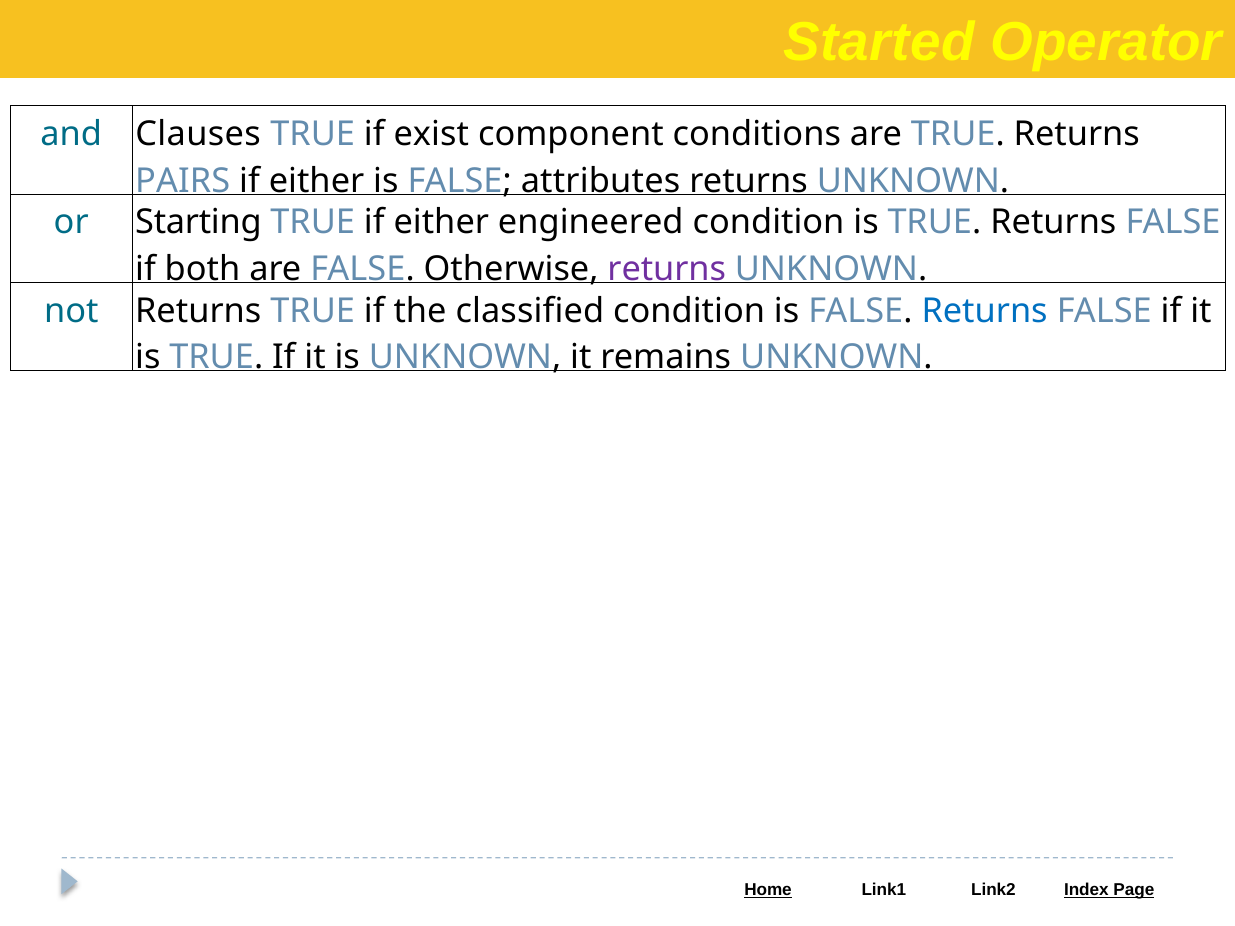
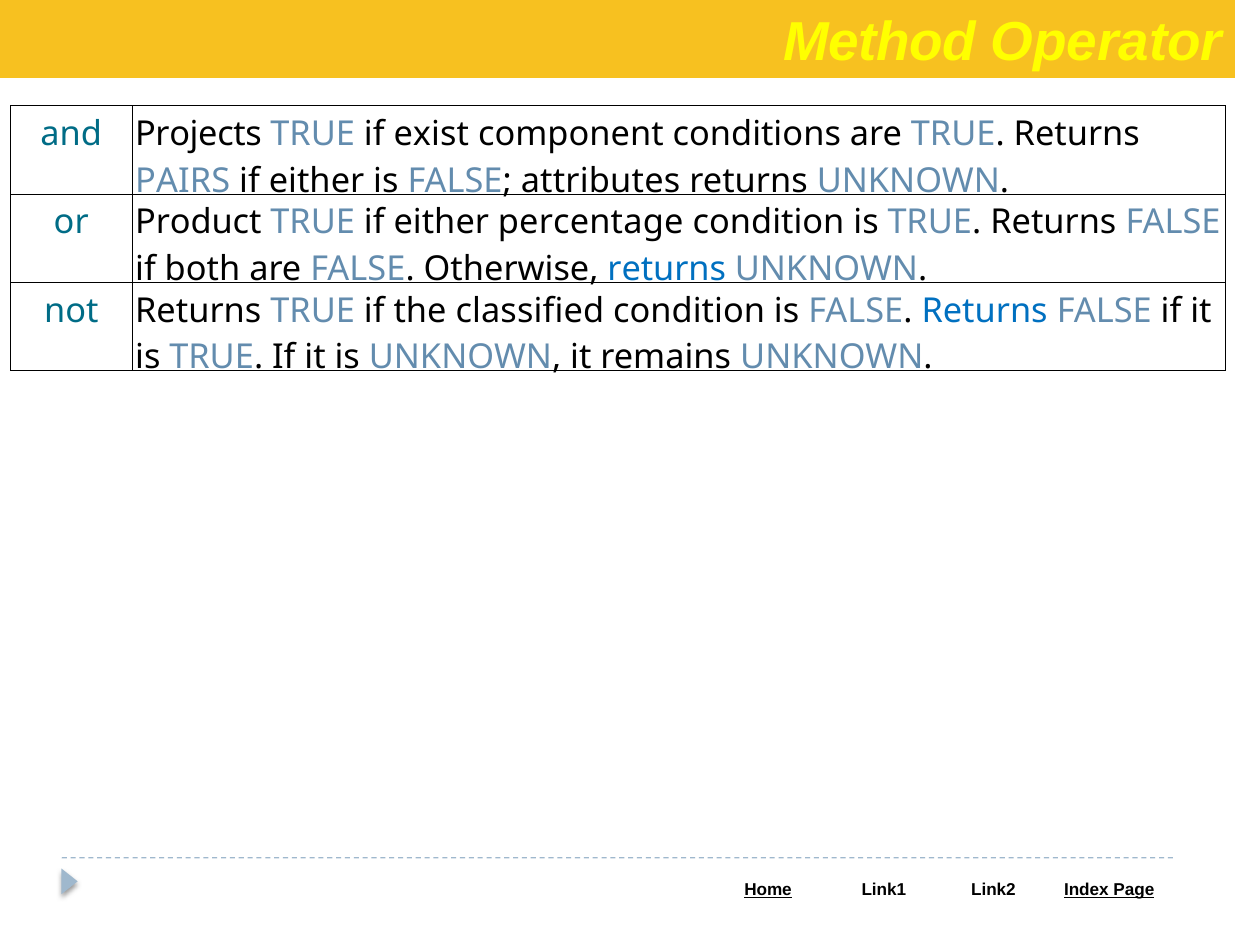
Started: Started -> Method
Clauses: Clauses -> Projects
Starting: Starting -> Product
engineered: engineered -> percentage
returns at (667, 269) colour: purple -> blue
